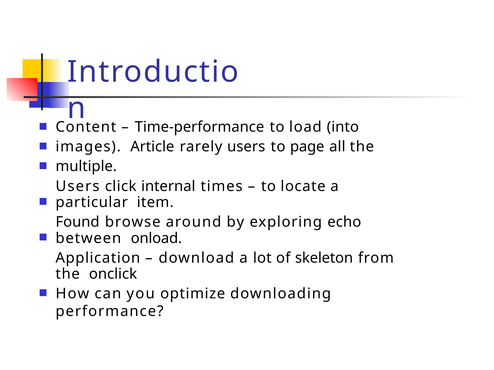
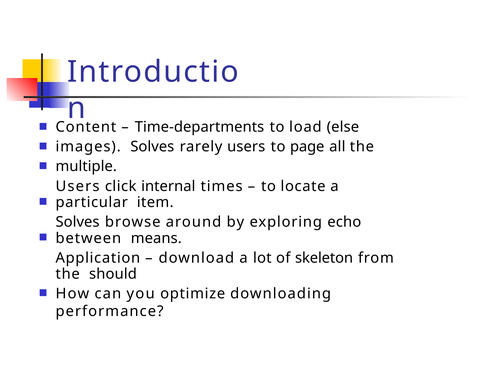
Time-performance: Time-performance -> Time-departments
into: into -> else
images Article: Article -> Solves
Found at (78, 222): Found -> Solves
onload: onload -> means
onclick: onclick -> should
